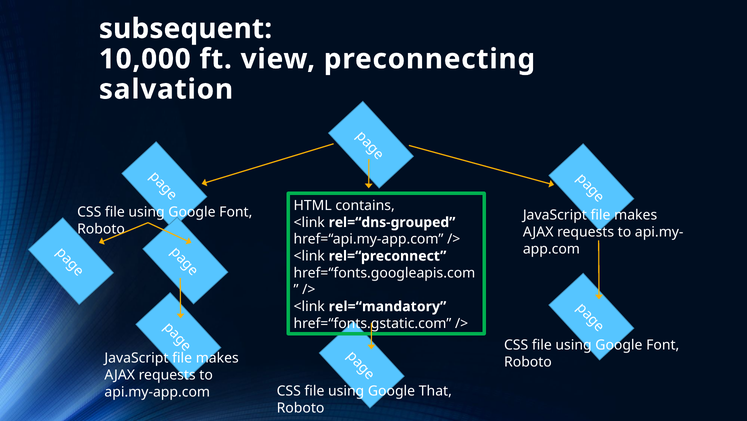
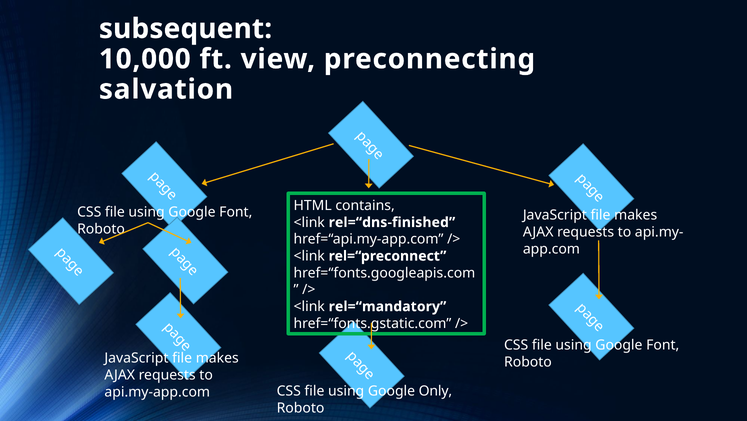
rel=“dns-grouped: rel=“dns-grouped -> rel=“dns-finished
That: That -> Only
